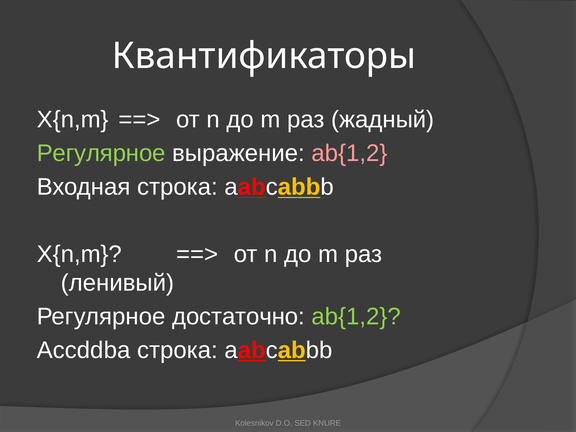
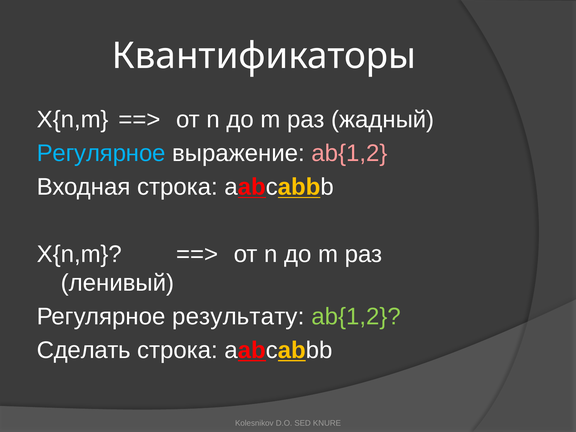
Регулярное at (101, 153) colour: light green -> light blue
достаточно: достаточно -> результату
Accddba: Accddba -> Сделать
